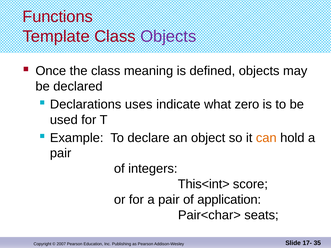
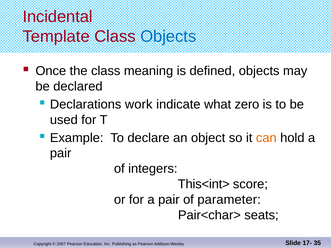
Functions: Functions -> Incidental
Objects at (168, 36) colour: purple -> blue
uses: uses -> work
application: application -> parameter
